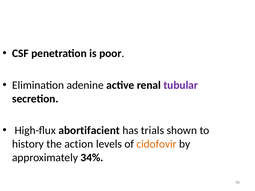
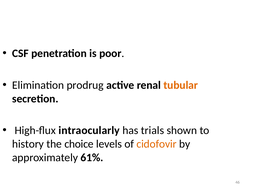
adenine: adenine -> prodrug
tubular colour: purple -> orange
abortifacient: abortifacient -> intraocularly
action: action -> choice
34%: 34% -> 61%
